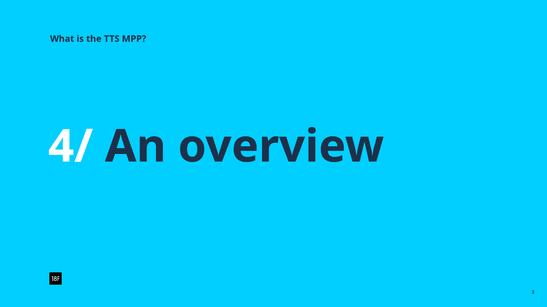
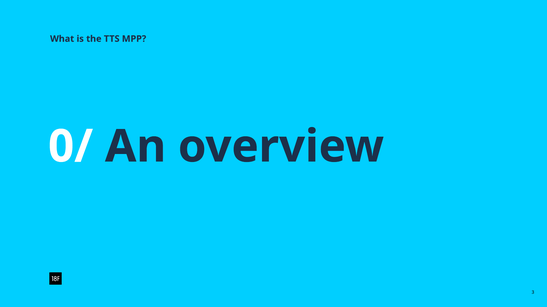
4/: 4/ -> 0/
